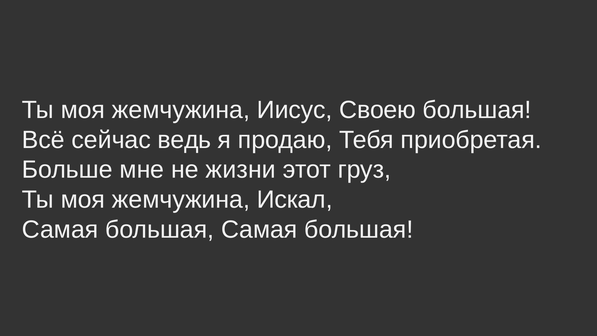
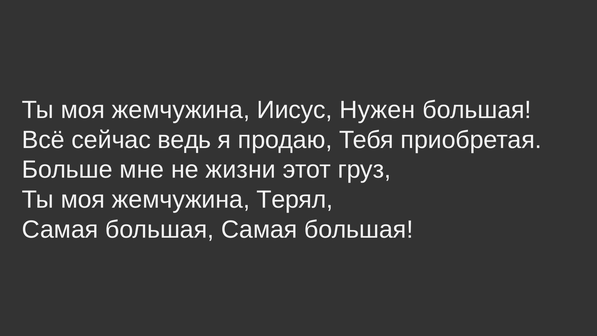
Своею: Своею -> Нужен
Искал: Искал -> Терял
